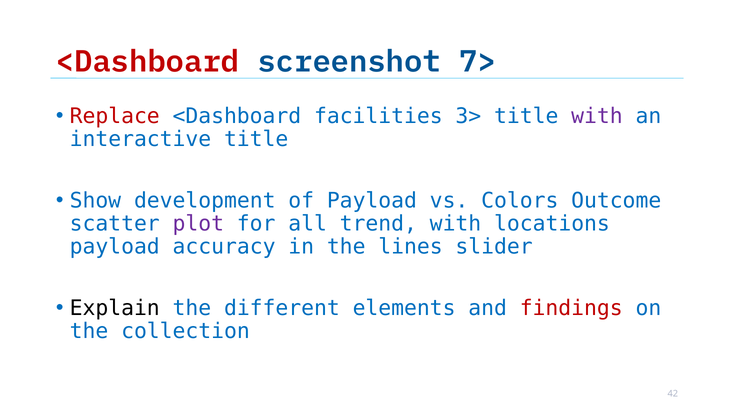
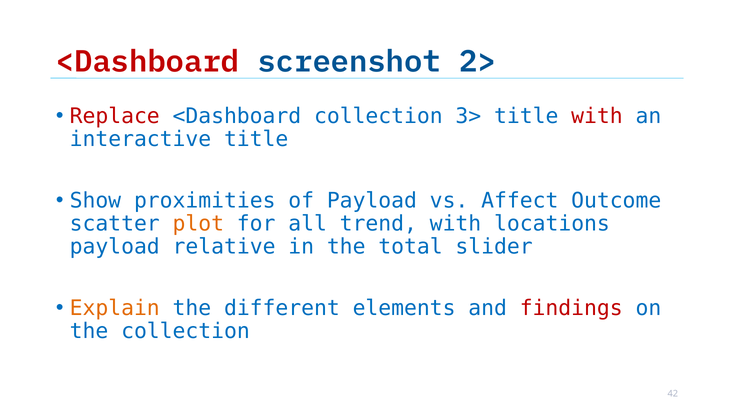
7>: 7> -> 2>
<Dashboard facilities: facilities -> collection
with at (597, 116) colour: purple -> red
development: development -> proximities
Colors: Colors -> Affect
plot colour: purple -> orange
accuracy: accuracy -> relative
lines: lines -> total
Explain colour: black -> orange
